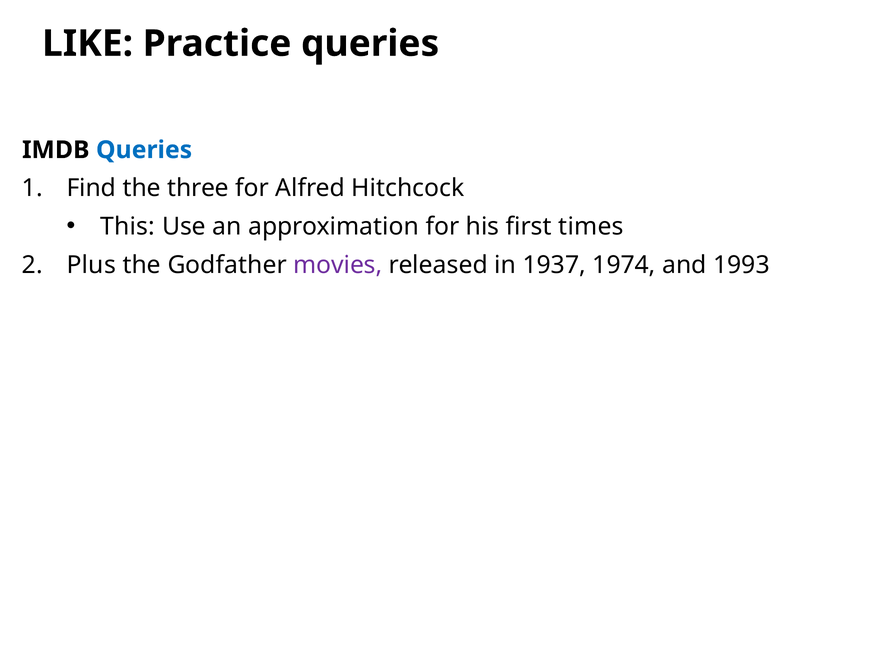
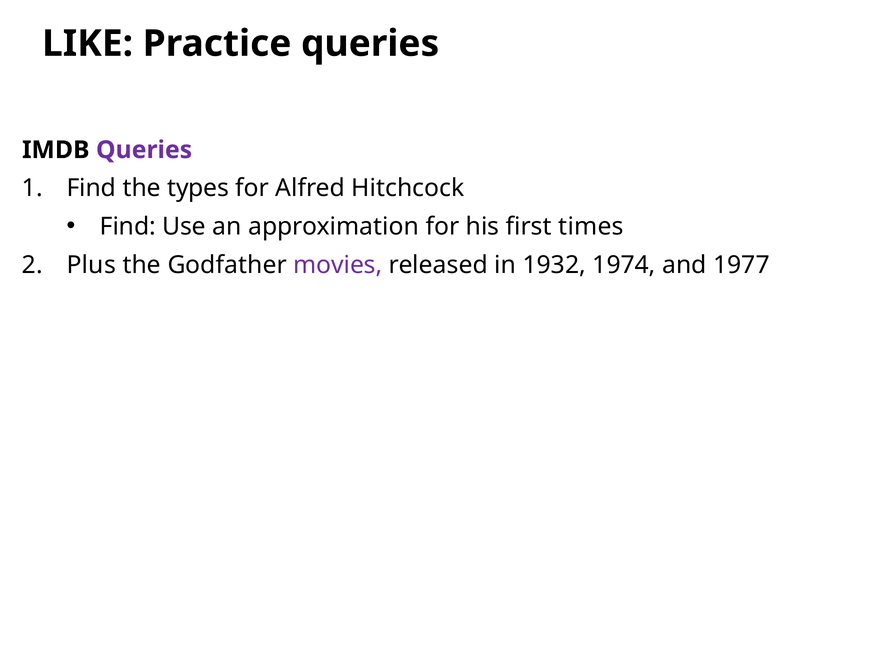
Queries at (144, 150) colour: blue -> purple
three: three -> types
This at (128, 227): This -> Find
1937: 1937 -> 1932
1993: 1993 -> 1977
